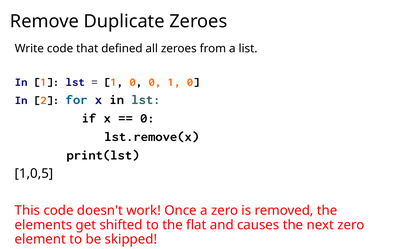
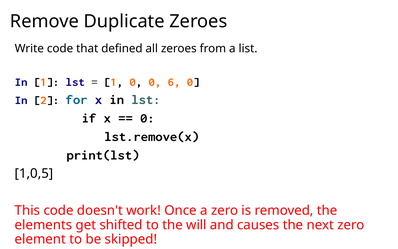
0 1: 1 -> 6
flat: flat -> will
